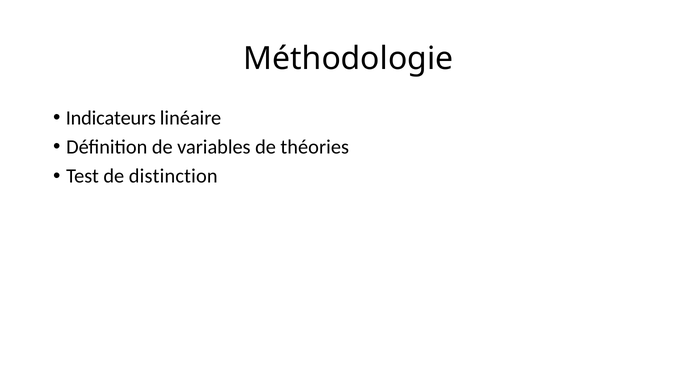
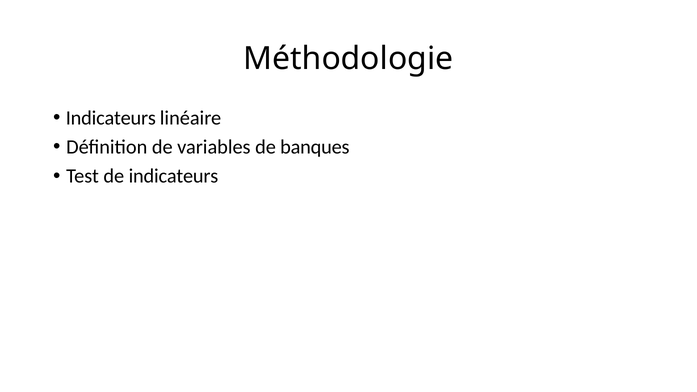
théories: théories -> banques
de distinction: distinction -> indicateurs
